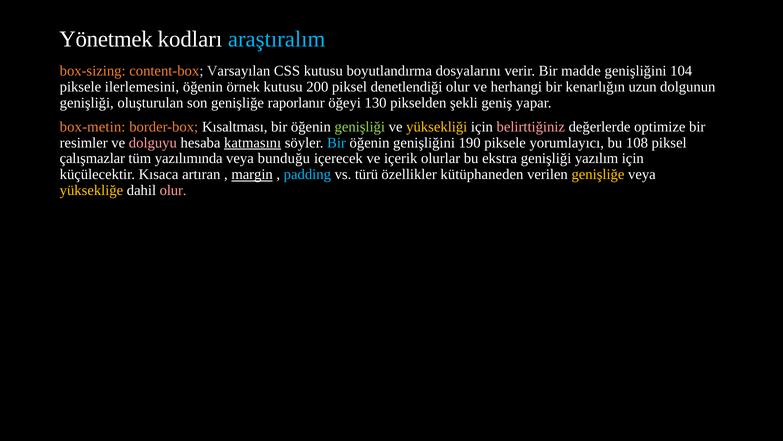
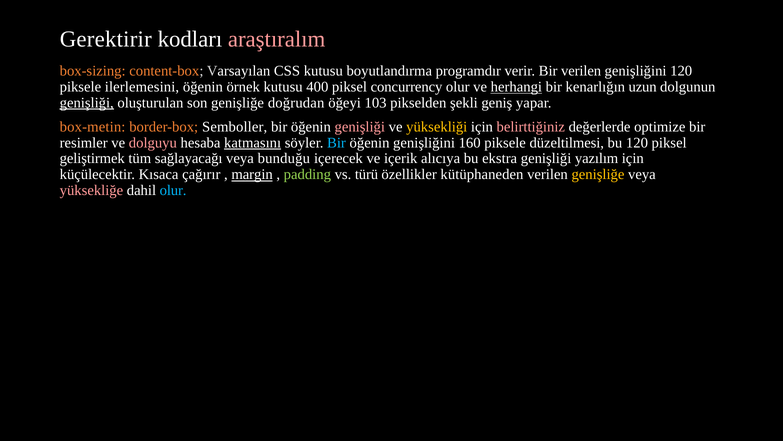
Yönetmek: Yönetmek -> Gerektirir
araştıralım colour: light blue -> pink
dosyalarını: dosyalarını -> programdır
Bir madde: madde -> verilen
genişliğini 104: 104 -> 120
200: 200 -> 400
denetlendiği: denetlendiği -> concurrency
herhangi underline: none -> present
genişliği at (87, 103) underline: none -> present
raporlanır: raporlanır -> doğrudan
130: 130 -> 103
Kısaltması: Kısaltması -> Semboller
genişliği at (360, 127) colour: light green -> pink
190: 190 -> 160
yorumlayıcı: yorumlayıcı -> düzeltilmesi
bu 108: 108 -> 120
çalışmazlar: çalışmazlar -> geliştirmek
yazılımında: yazılımında -> sağlayacağı
olurlar: olurlar -> alıcıya
artıran: artıran -> çağırır
padding colour: light blue -> light green
yüksekliğe colour: yellow -> pink
olur at (173, 190) colour: pink -> light blue
